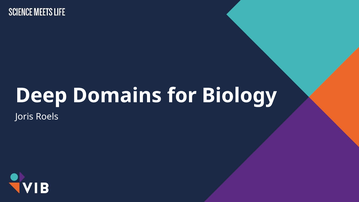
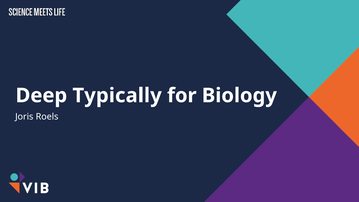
Domains: Domains -> Typically
